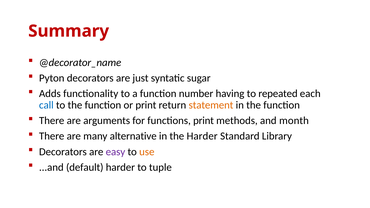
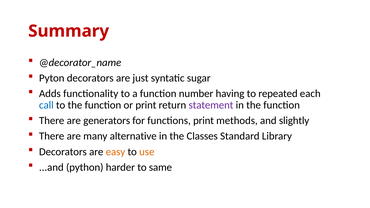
statement colour: orange -> purple
arguments: arguments -> generators
month: month -> slightly
the Harder: Harder -> Classes
easy colour: purple -> orange
default: default -> python
tuple: tuple -> same
